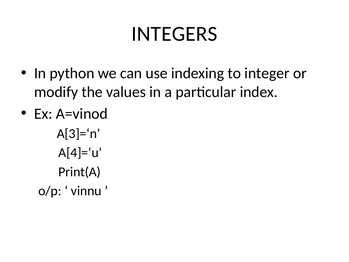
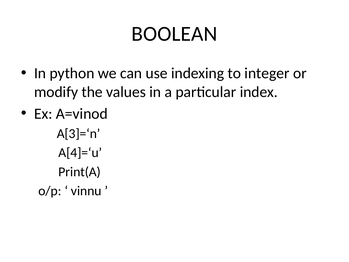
INTEGERS: INTEGERS -> BOOLEAN
